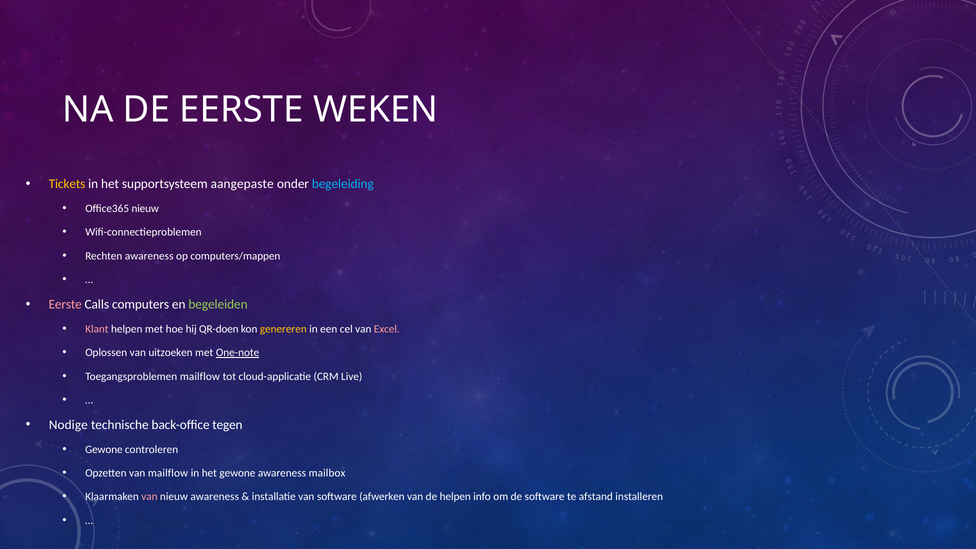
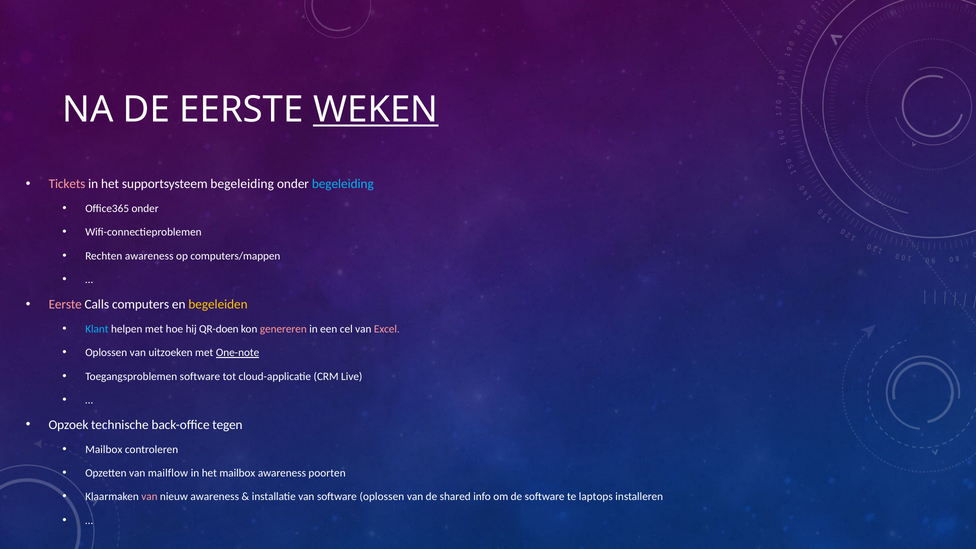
WEKEN underline: none -> present
Tickets colour: yellow -> pink
supportsysteem aangepaste: aangepaste -> begeleiding
Office365 nieuw: nieuw -> onder
begeleiden colour: light green -> yellow
Klant colour: pink -> light blue
genereren colour: yellow -> pink
Toegangsproblemen mailflow: mailflow -> software
Nodige: Nodige -> Opzoek
Gewone at (104, 450): Gewone -> Mailbox
het gewone: gewone -> mailbox
mailbox: mailbox -> poorten
software afwerken: afwerken -> oplossen
de helpen: helpen -> shared
afstand: afstand -> laptops
